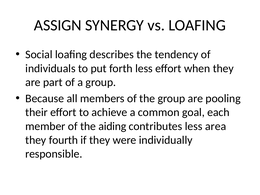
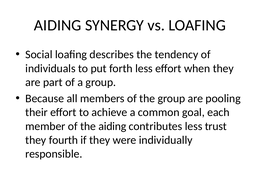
ASSIGN at (58, 25): ASSIGN -> AIDING
area: area -> trust
